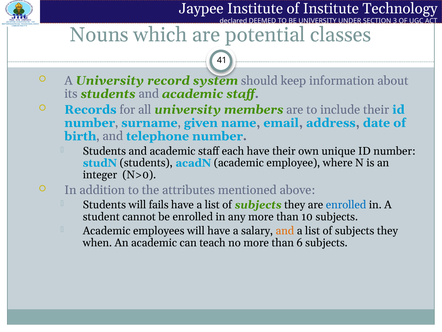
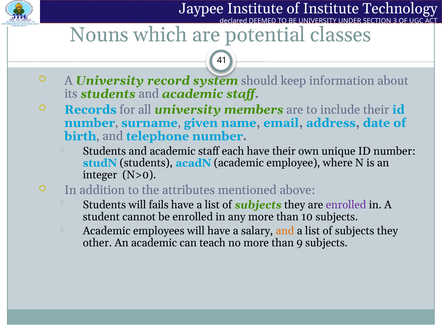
enrolled at (346, 205) colour: blue -> purple
when: when -> other
6: 6 -> 9
